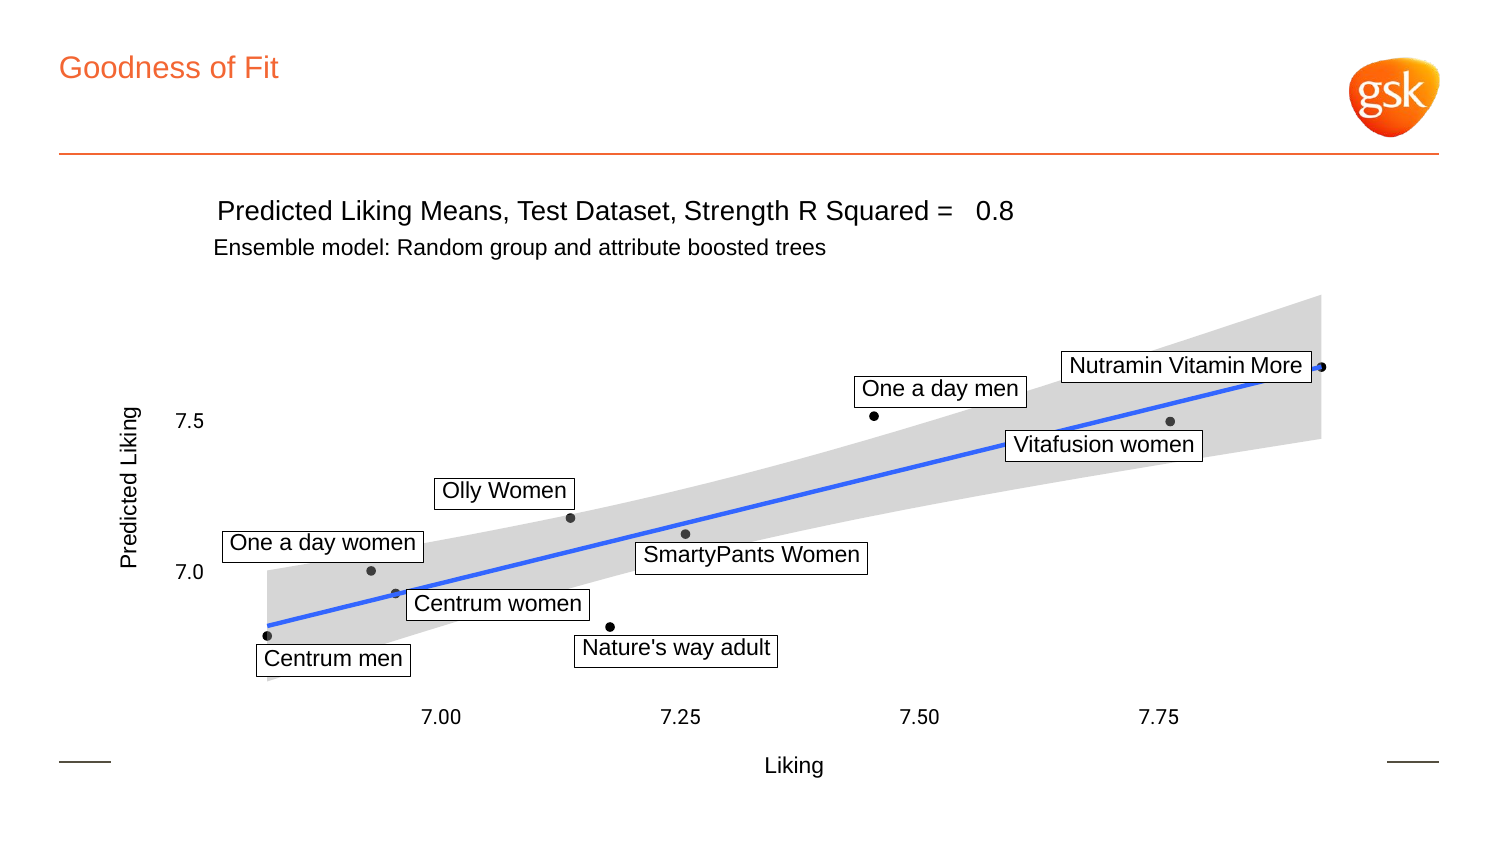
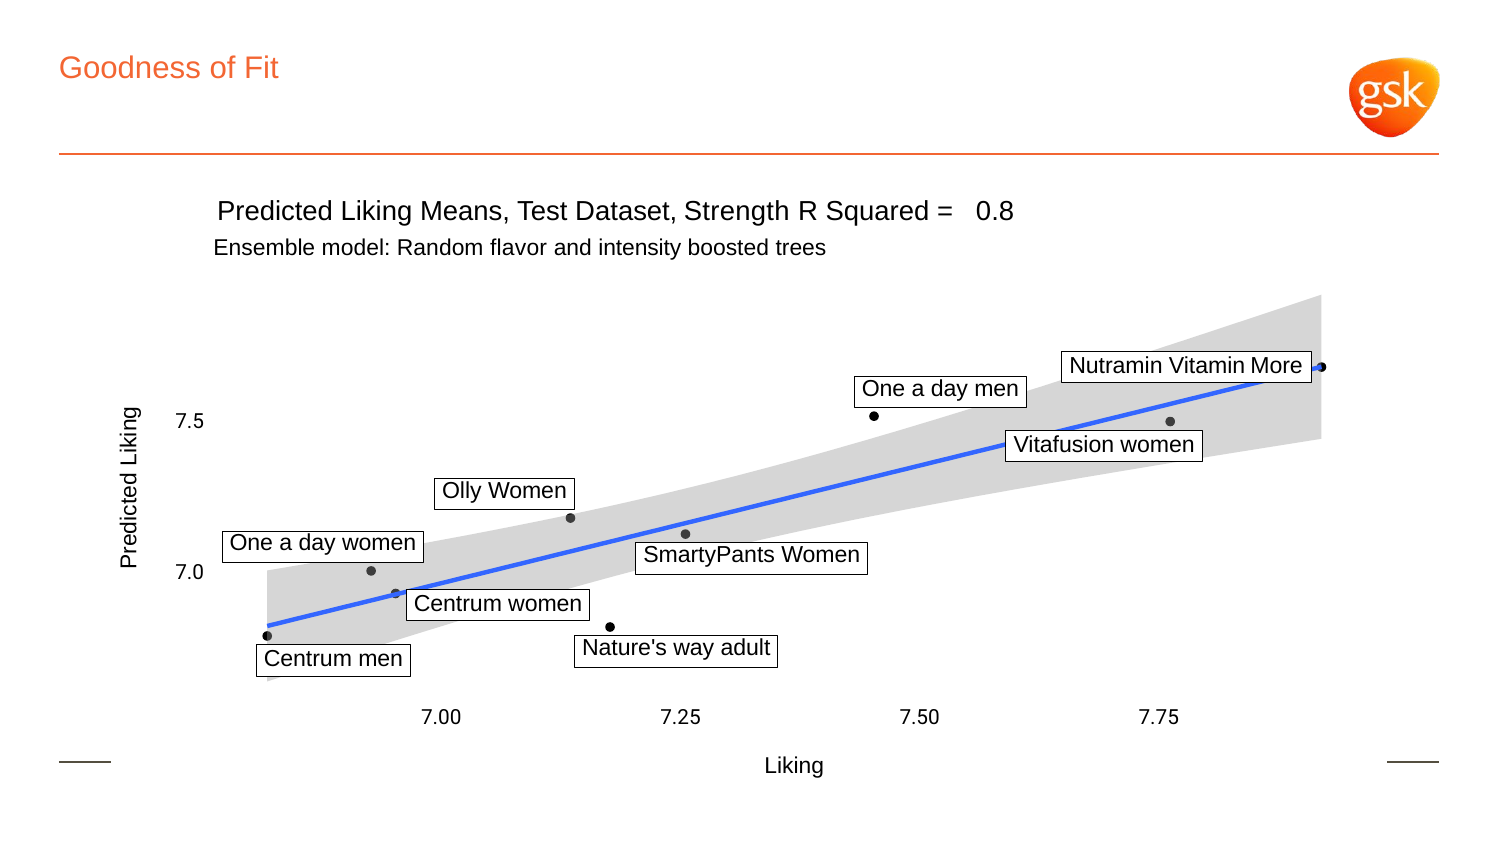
group: group -> flavor
attribute: attribute -> intensity
